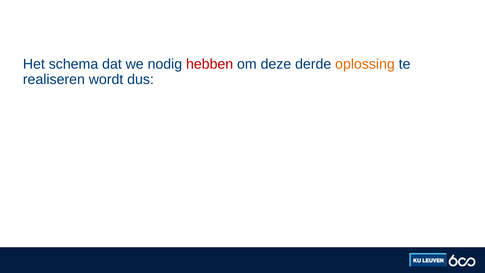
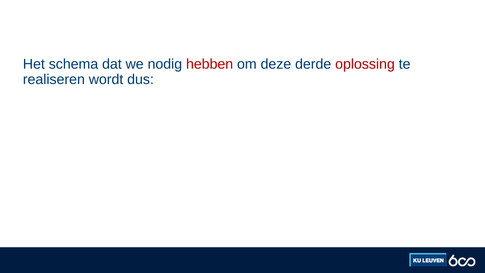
oplossing colour: orange -> red
